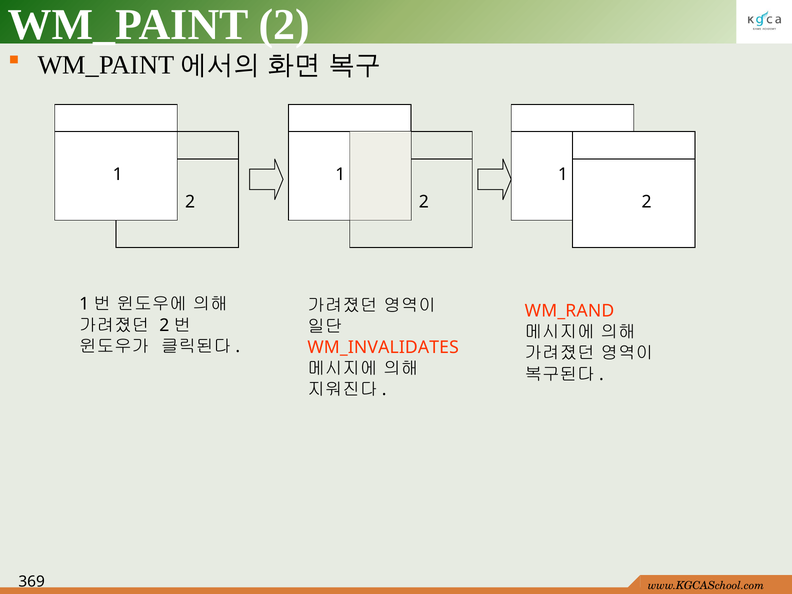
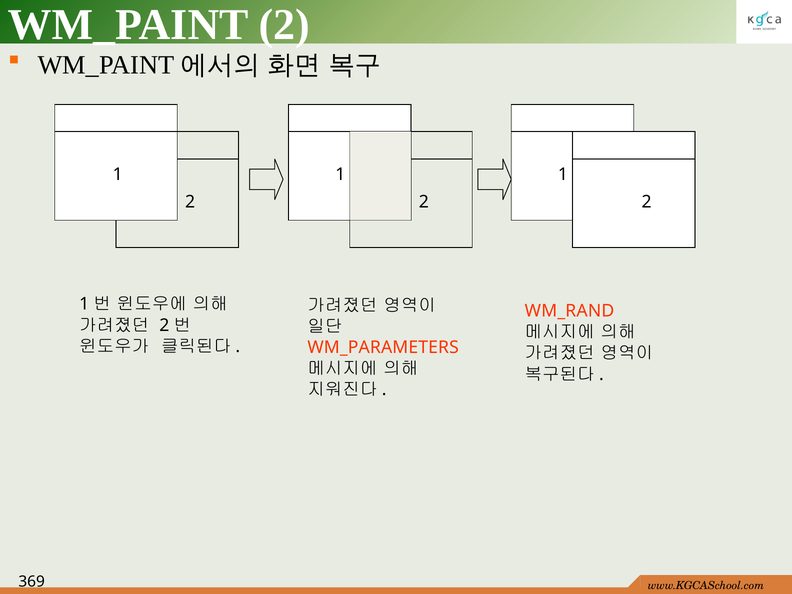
WM_INVALIDATES: WM_INVALIDATES -> WM_PARAMETERS
